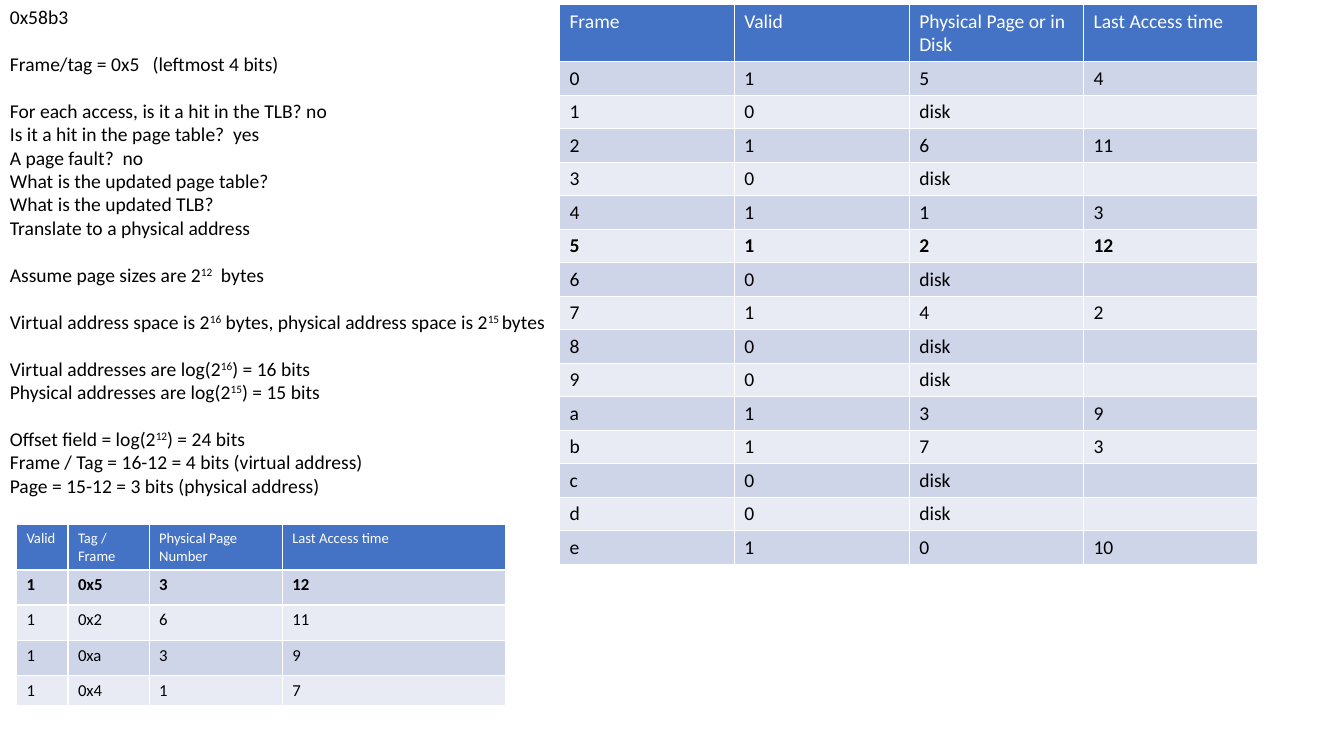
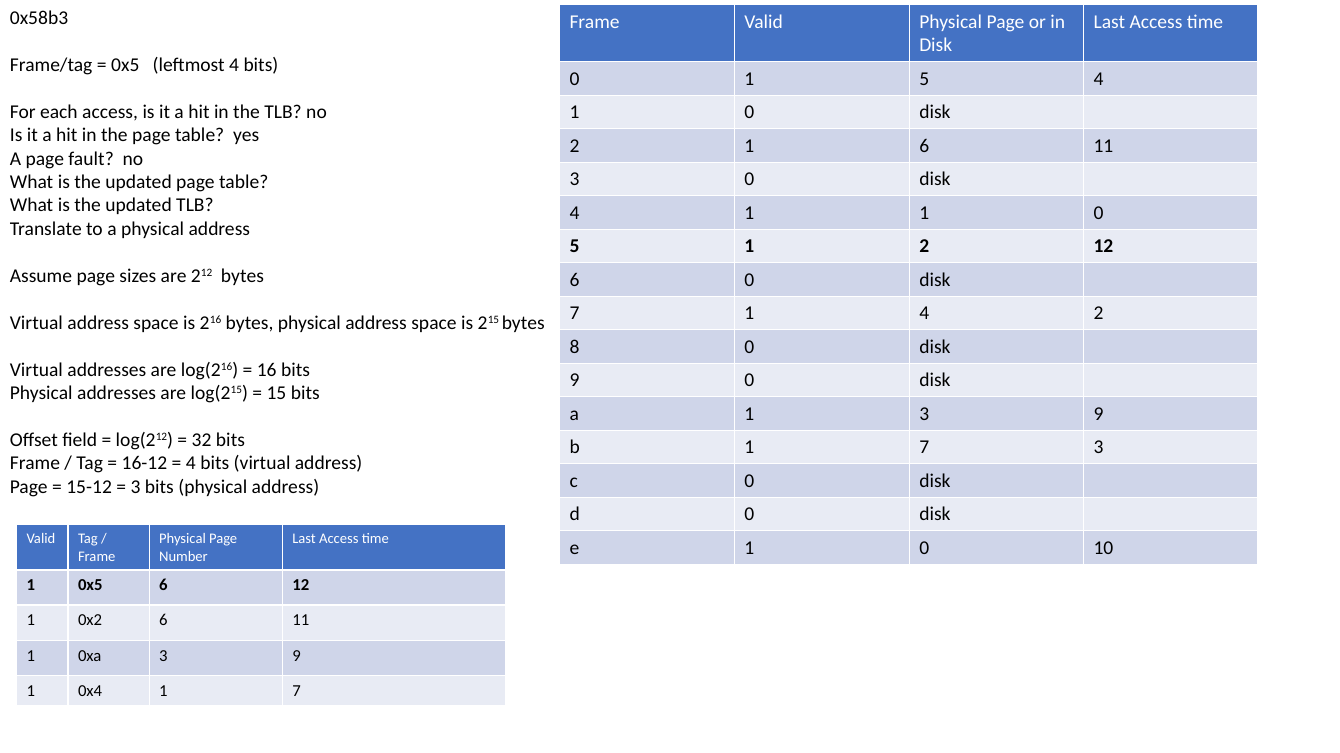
1 1 3: 3 -> 0
24: 24 -> 32
0x5 3: 3 -> 6
